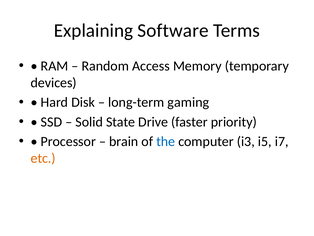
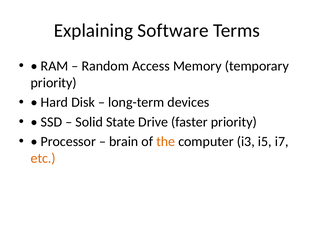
devices at (54, 83): devices -> priority
gaming: gaming -> devices
the colour: blue -> orange
